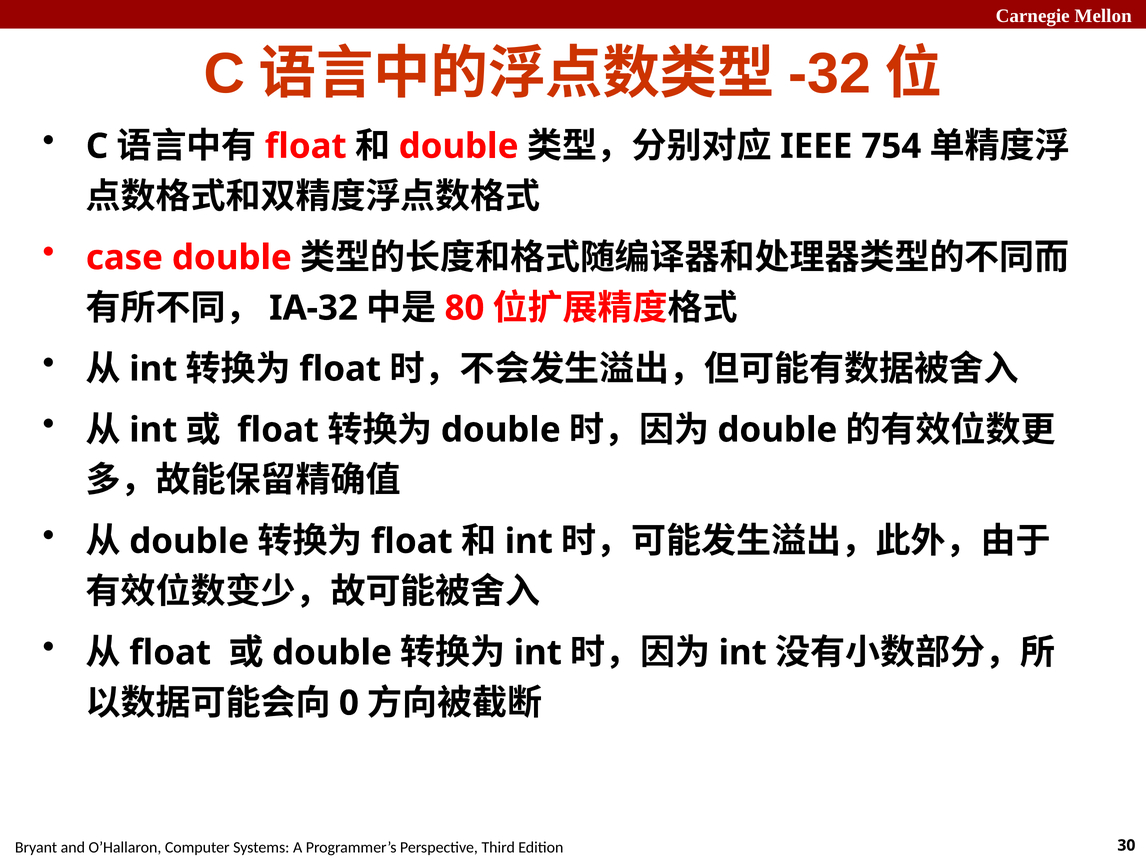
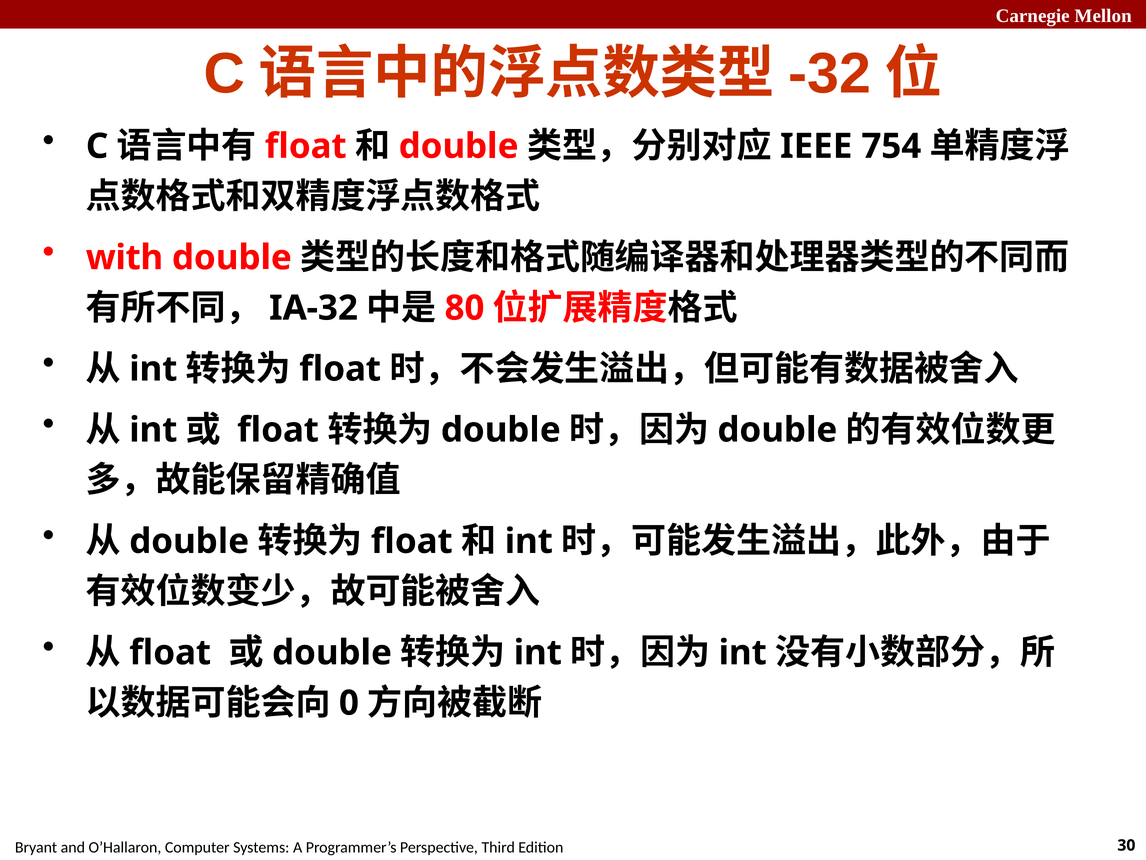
case: case -> with
